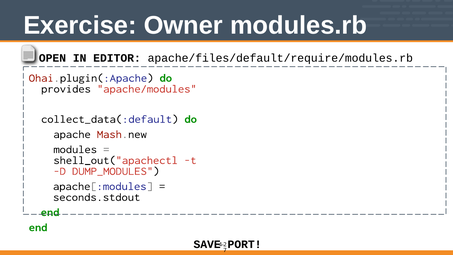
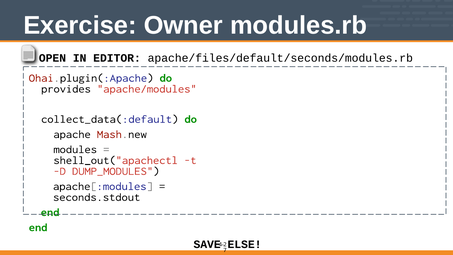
apache/files/default/require/modules.rb: apache/files/default/require/modules.rb -> apache/files/default/seconds/modules.rb
PORT: PORT -> ELSE
